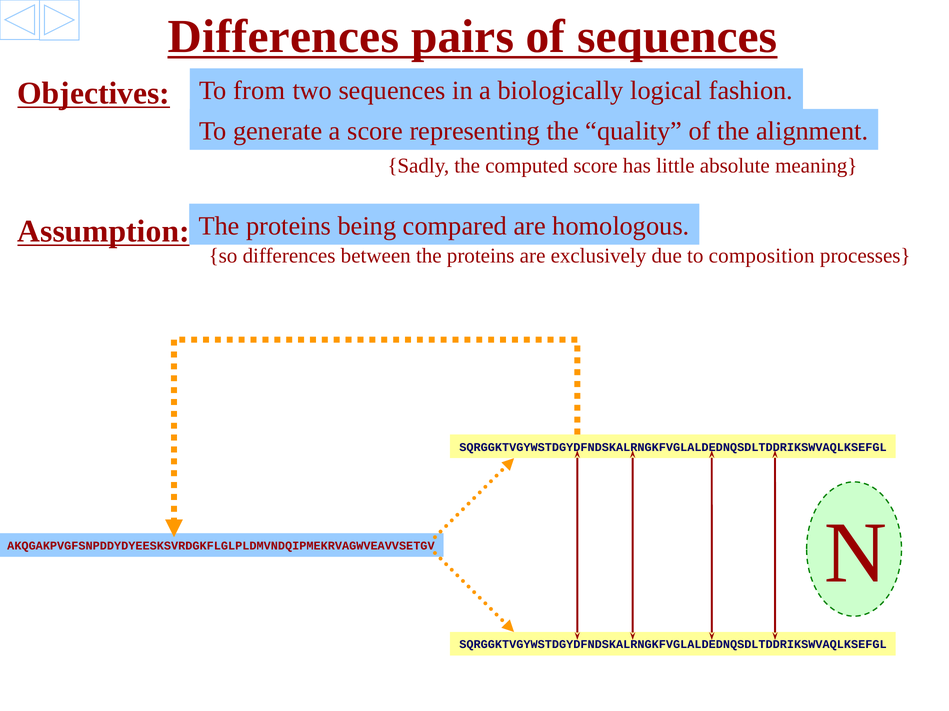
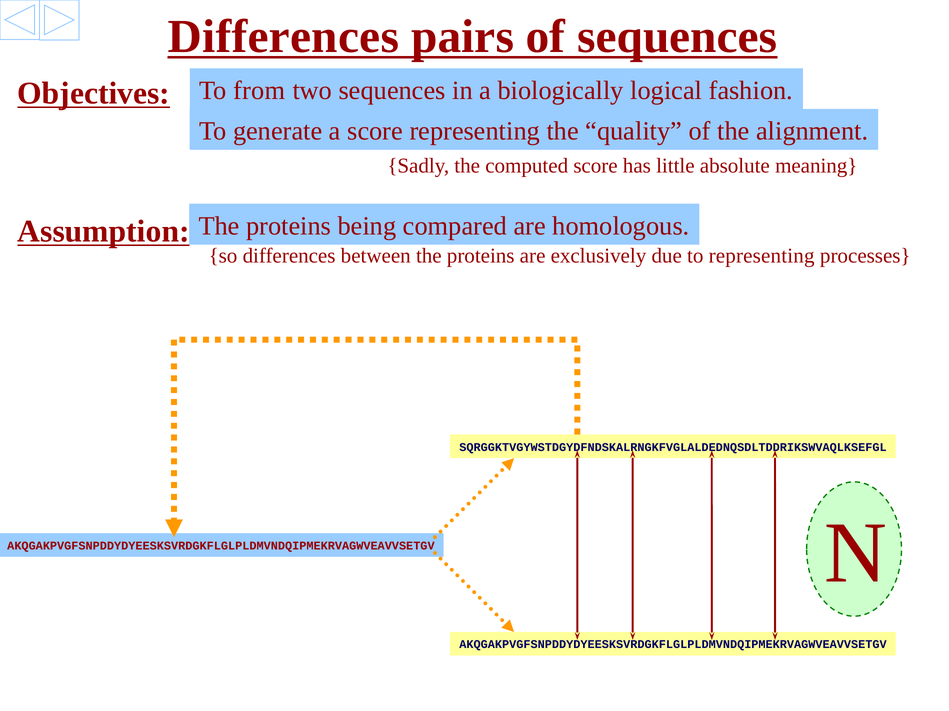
to composition: composition -> representing
SQRGGKTVGYWSTDGYDFNDSKALRNGKFVGLALDEDNQSDLTDDRIKSWVAQLKSEFGL at (673, 645): SQRGGKTVGYWSTDGYDFNDSKALRNGKFVGLALDEDNQSDLTDDRIKSWVAQLKSEFGL -> AKQGAKPVGFSNPDDYDYEESKSVRDGKFLGLPLDMVNDQIPMEKRVAGWVEAVVSETGV
